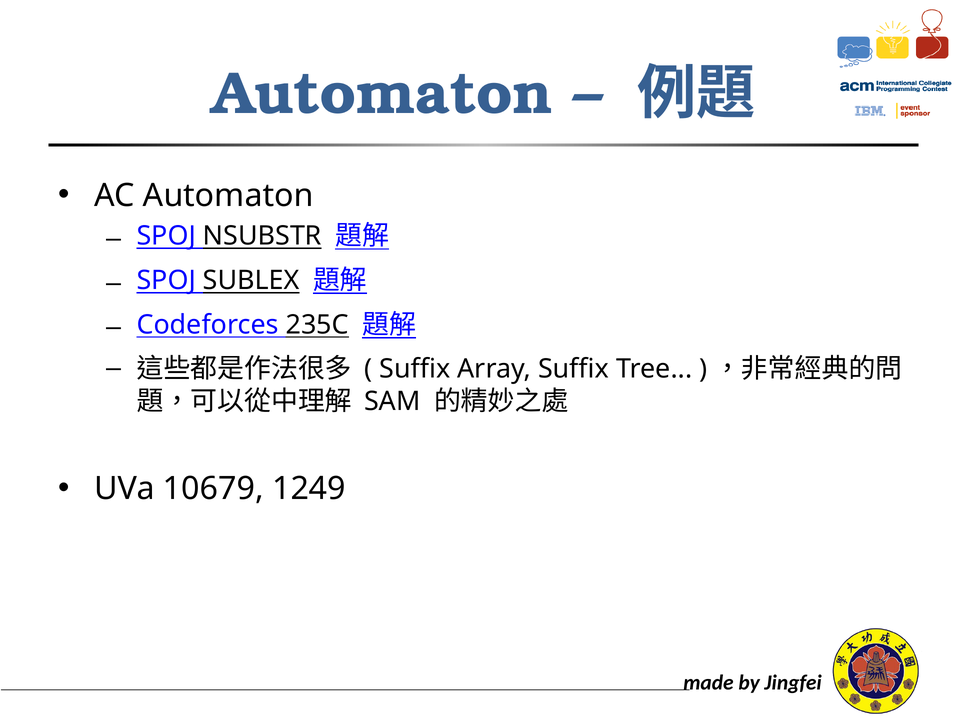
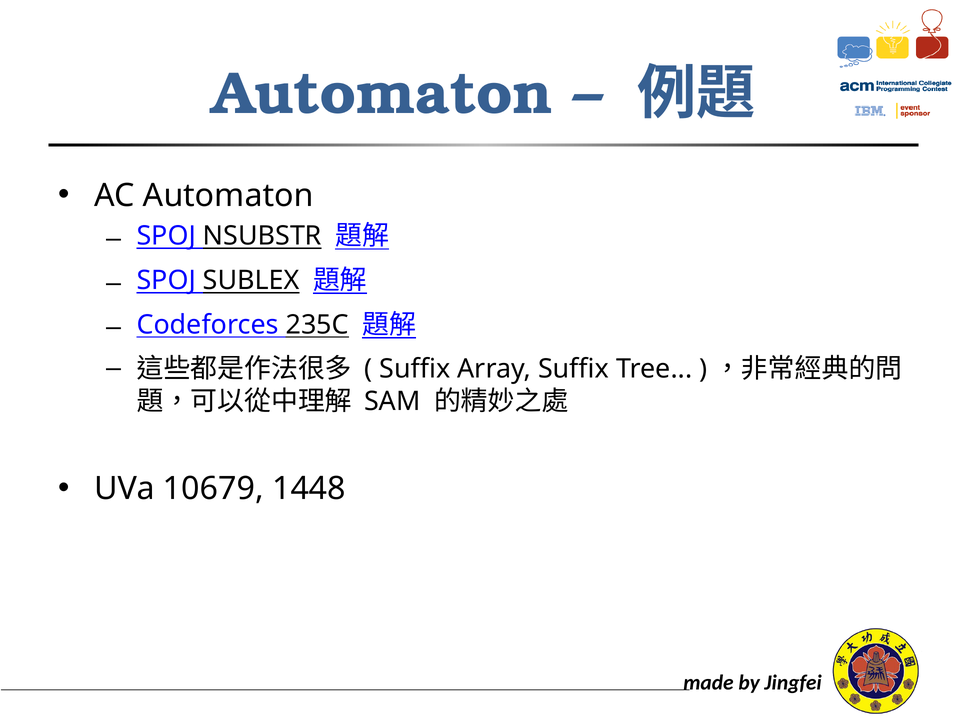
1249: 1249 -> 1448
